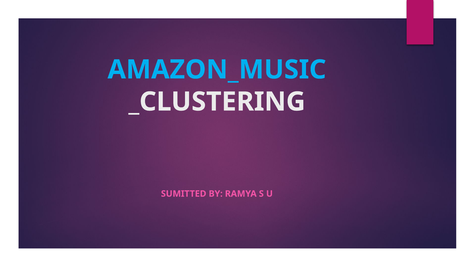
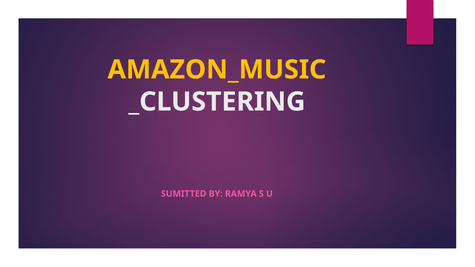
AMAZON_MUSIC colour: light blue -> yellow
